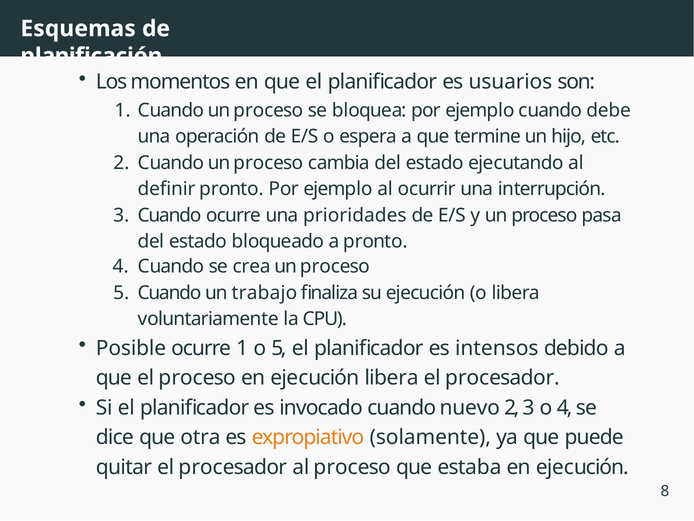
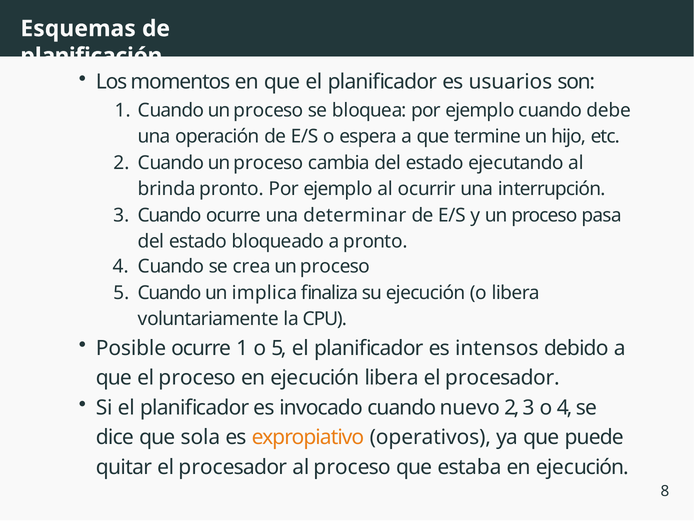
definir: definir -> brinda
prioridades: prioridades -> determinar
trabajo: trabajo -> implica
otra: otra -> sola
solamente: solamente -> operativos
